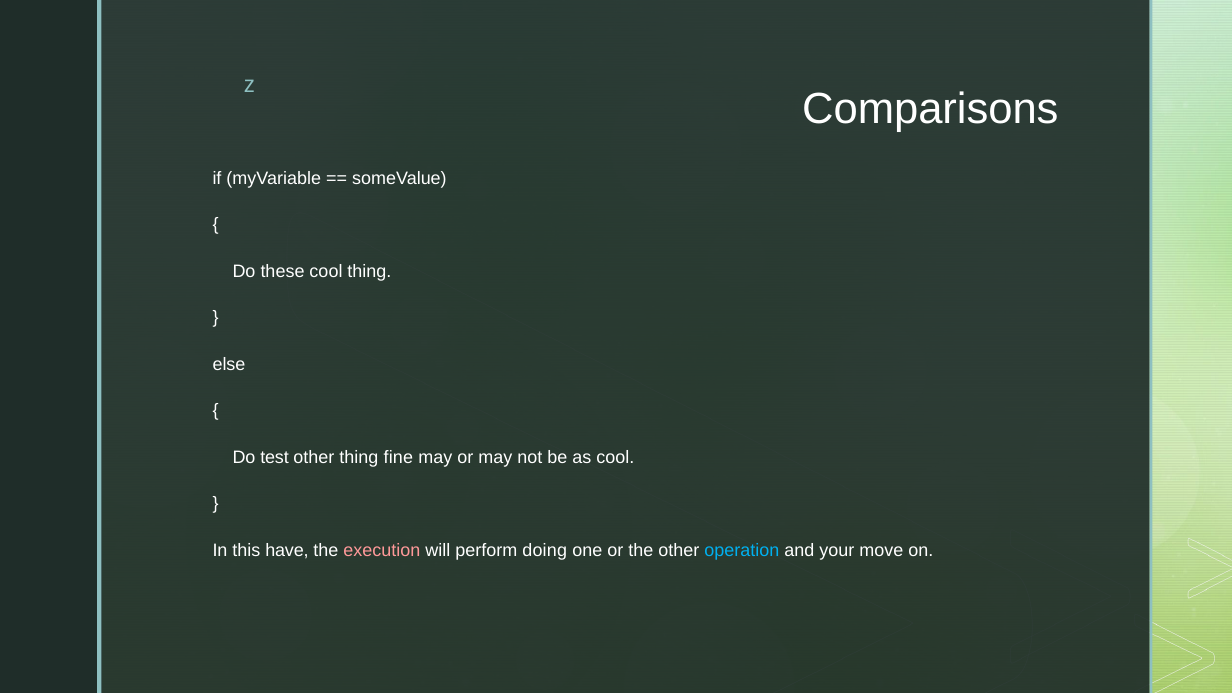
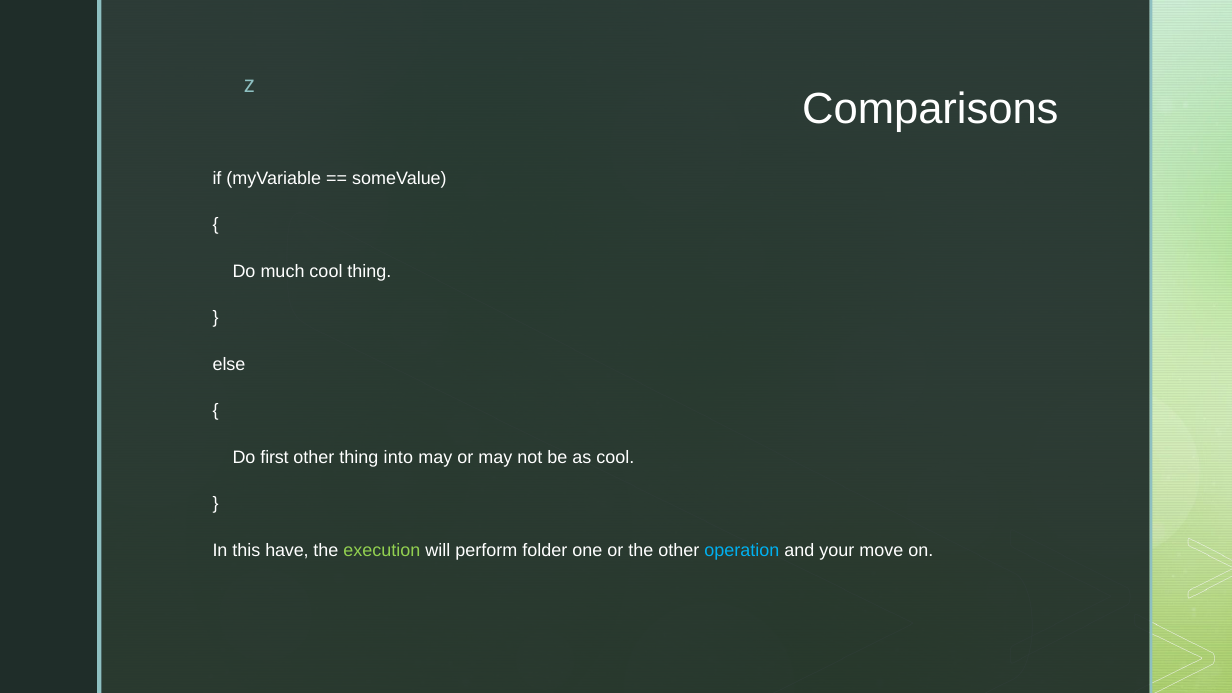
these: these -> much
test: test -> first
fine: fine -> into
execution colour: pink -> light green
doing: doing -> folder
